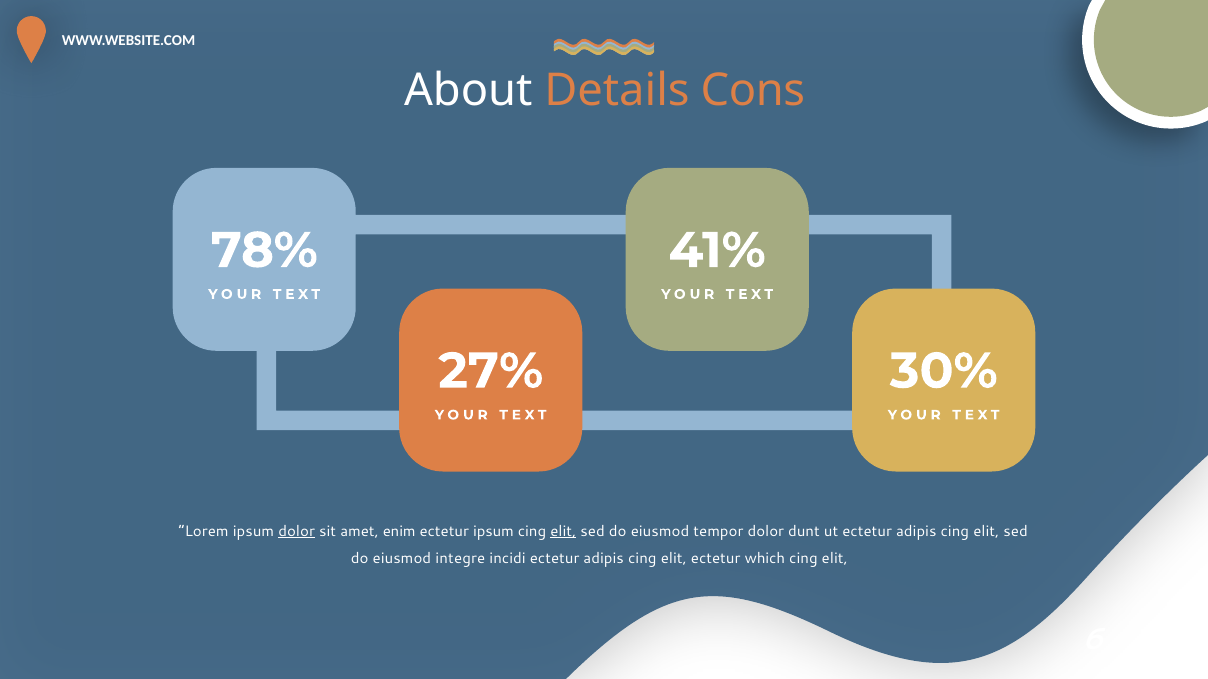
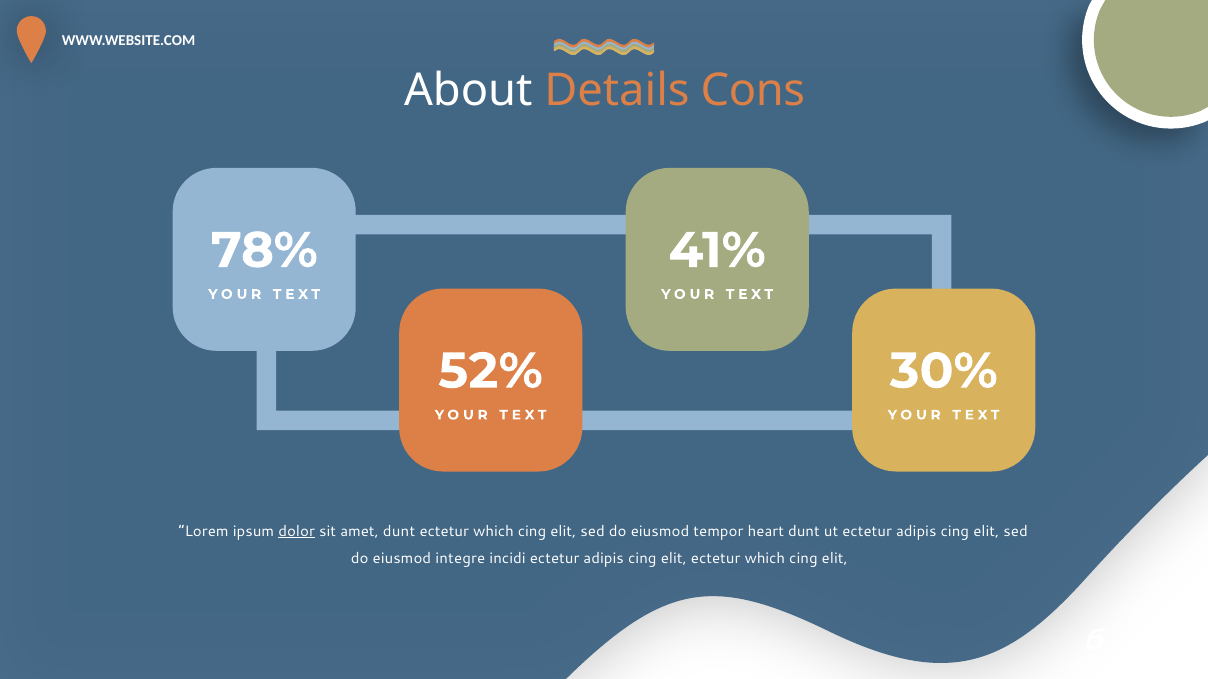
27%: 27% -> 52%
amet enim: enim -> dunt
ipsum at (494, 532): ipsum -> which
elit at (563, 532) underline: present -> none
tempor dolor: dolor -> heart
